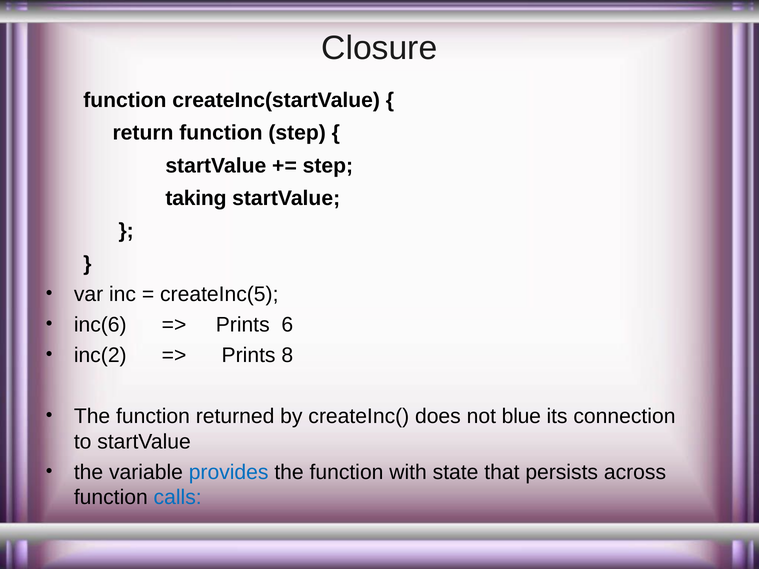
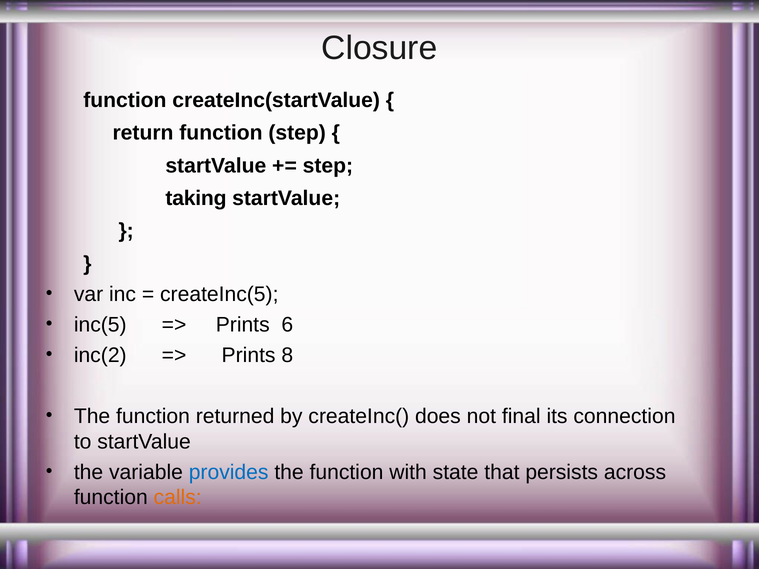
inc(6: inc(6 -> inc(5
blue: blue -> final
calls colour: blue -> orange
